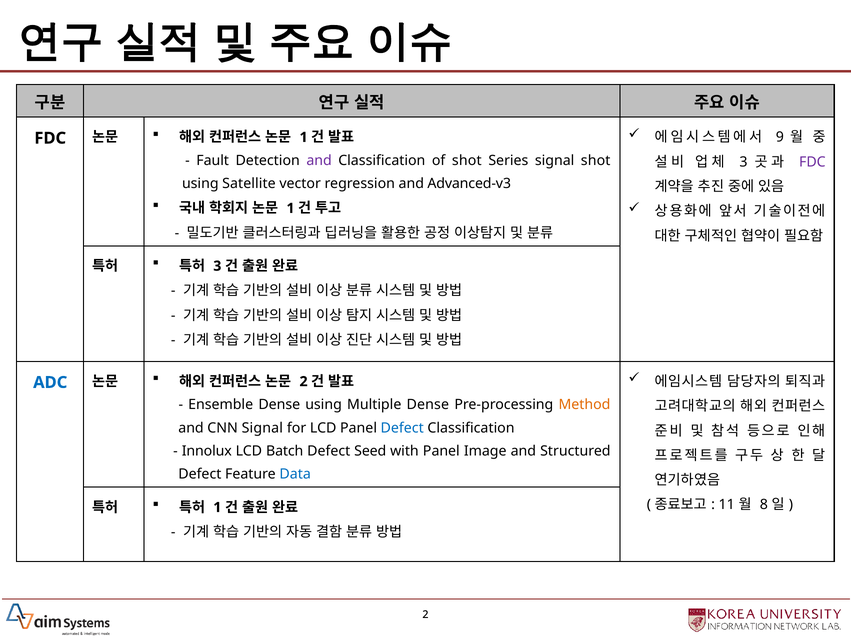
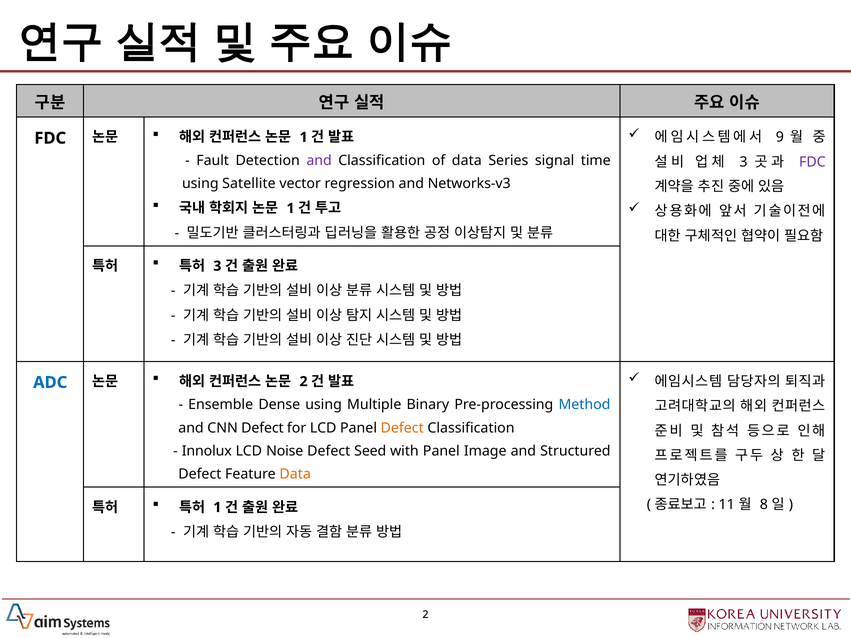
of shot: shot -> data
signal shot: shot -> time
Advanced-v3: Advanced-v3 -> Networks-v3
Multiple Dense: Dense -> Binary
Method colour: orange -> blue
CNN Signal: Signal -> Defect
Defect at (402, 428) colour: blue -> orange
Batch: Batch -> Noise
Data at (295, 474) colour: blue -> orange
